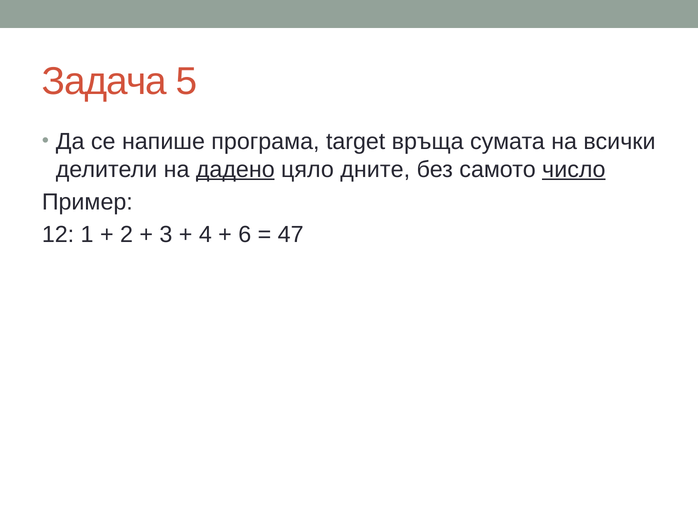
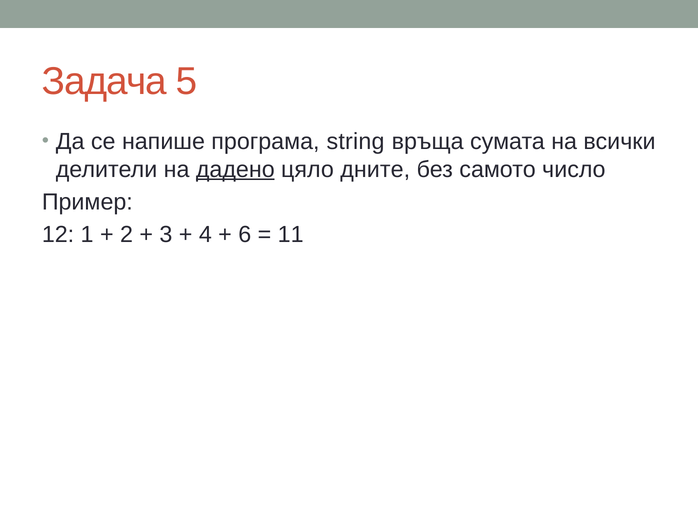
target: target -> string
число underline: present -> none
47: 47 -> 11
